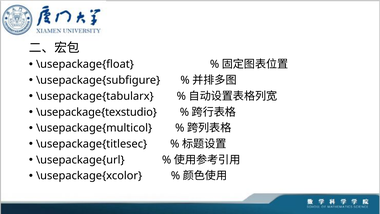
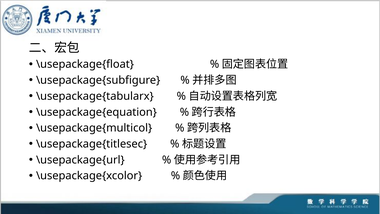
\usepackage{texstudio: \usepackage{texstudio -> \usepackage{equation
